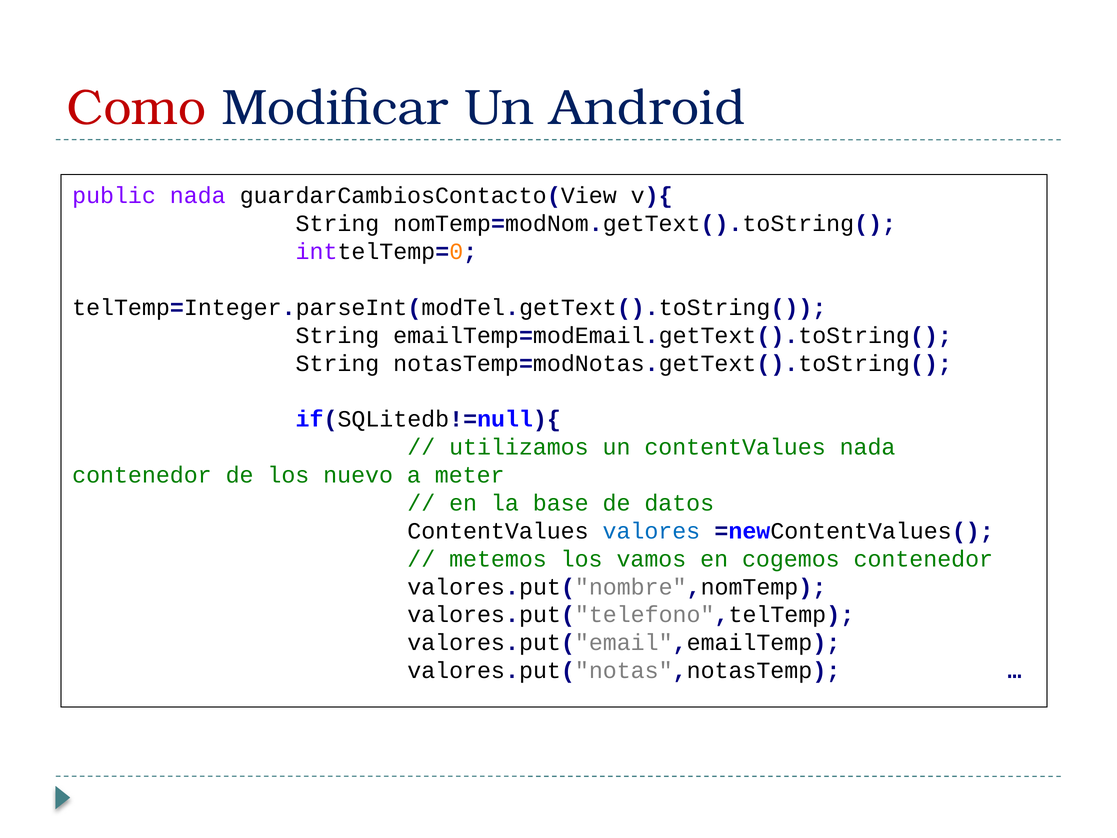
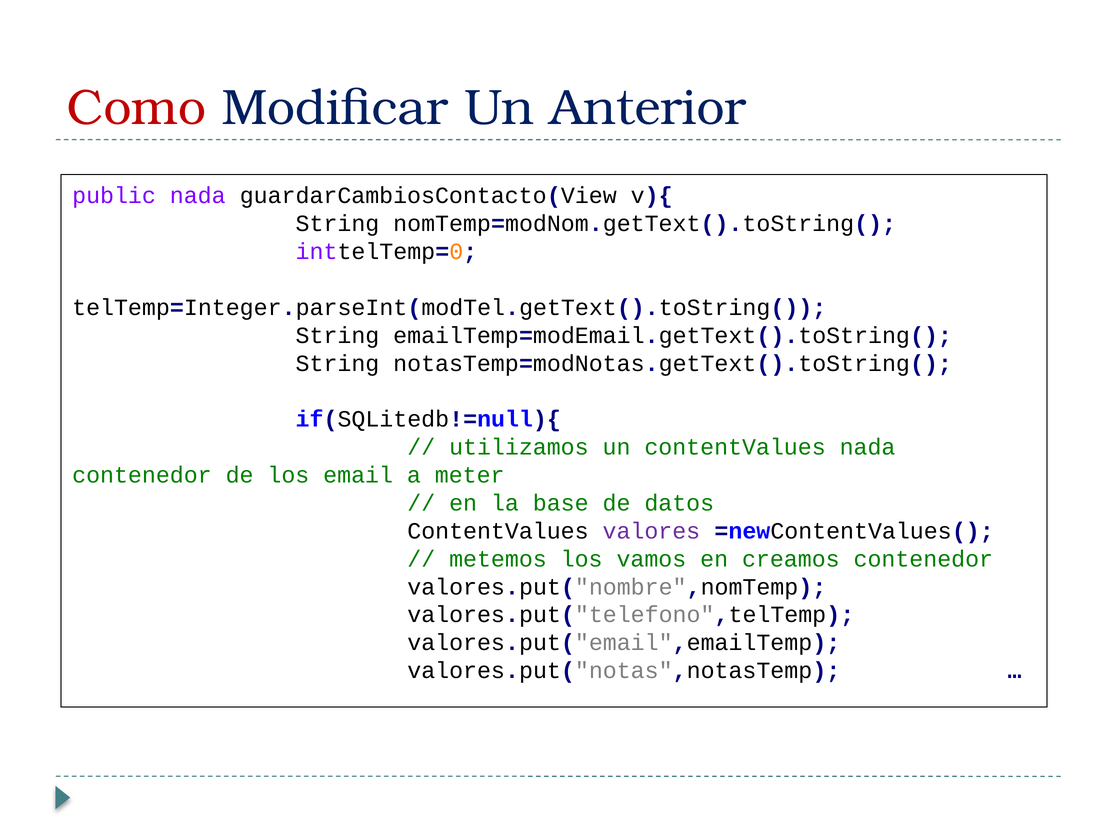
Android: Android -> Anterior
nuevo: nuevo -> email
valores colour: blue -> purple
cogemos: cogemos -> creamos
